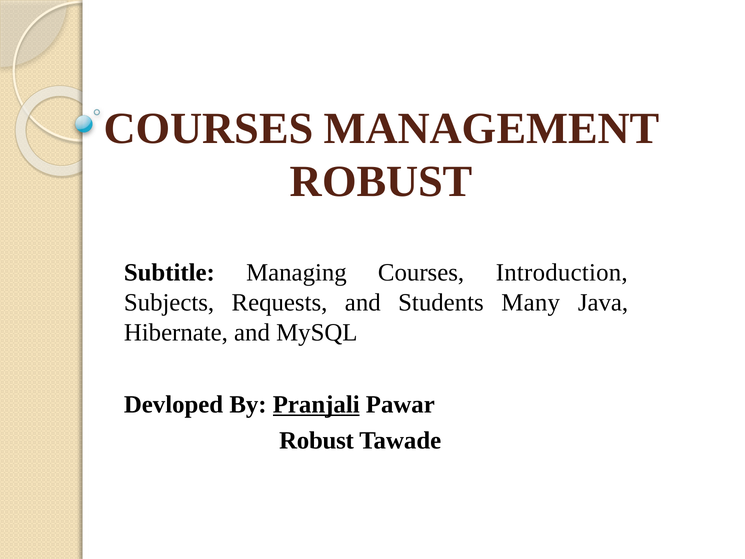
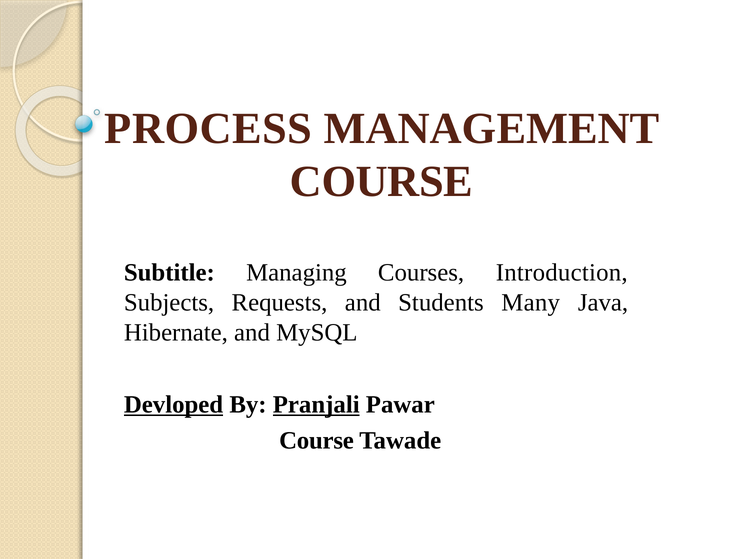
COURSES at (209, 128): COURSES -> PROCESS
ROBUST at (381, 182): ROBUST -> COURSE
Devloped underline: none -> present
Robust at (316, 440): Robust -> Course
